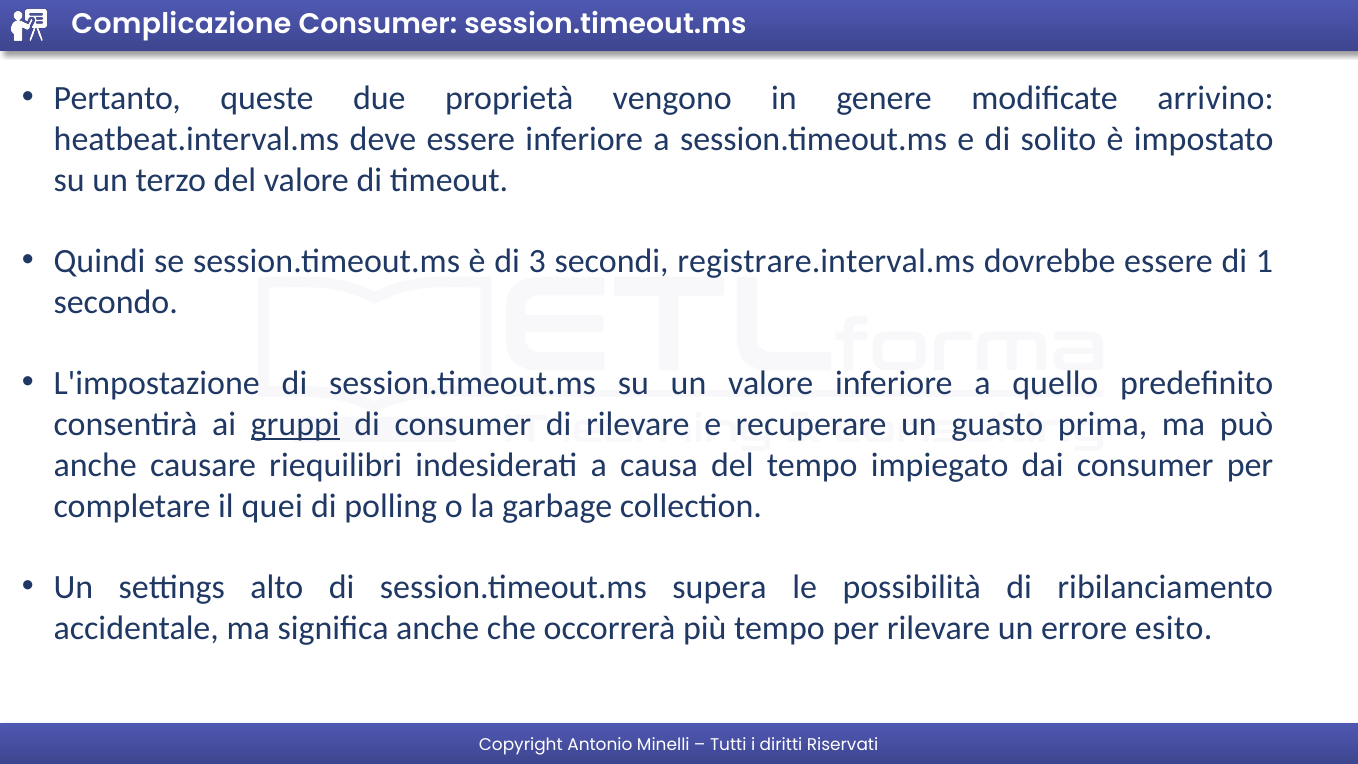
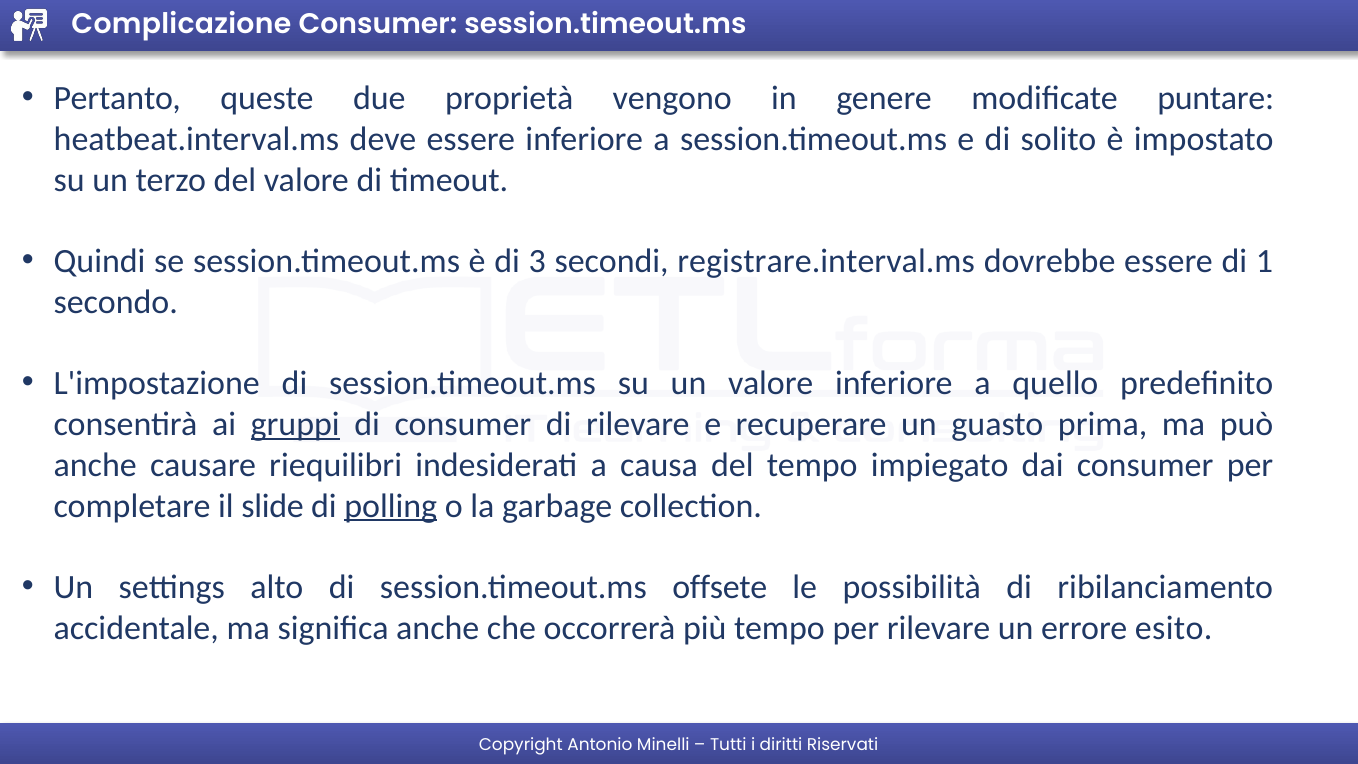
arrivino: arrivino -> puntare
quei: quei -> slide
polling underline: none -> present
supera: supera -> offsete
